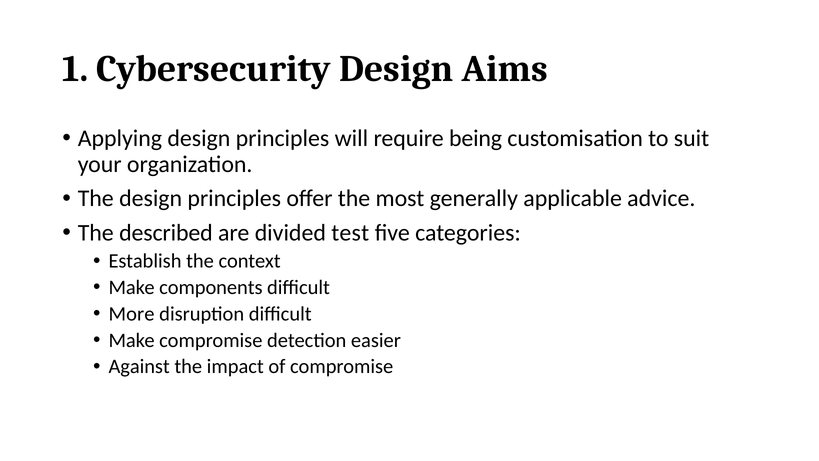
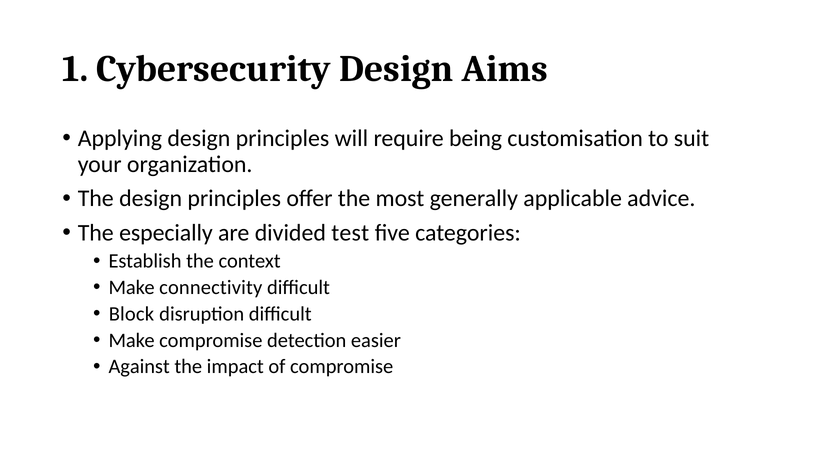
described: described -> especially
components: components -> connectivity
More: More -> Block
